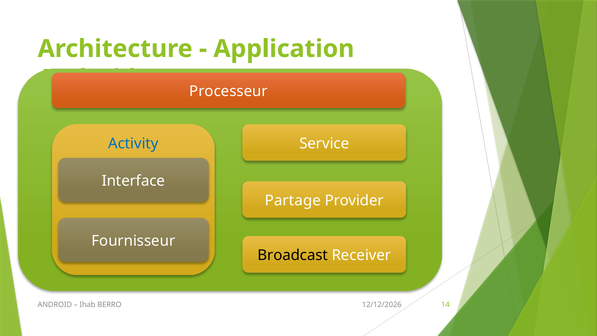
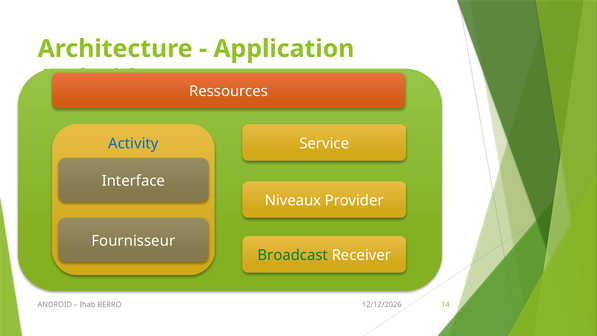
Processeur: Processeur -> Ressources
Partage: Partage -> Niveaux
Broadcast colour: black -> green
